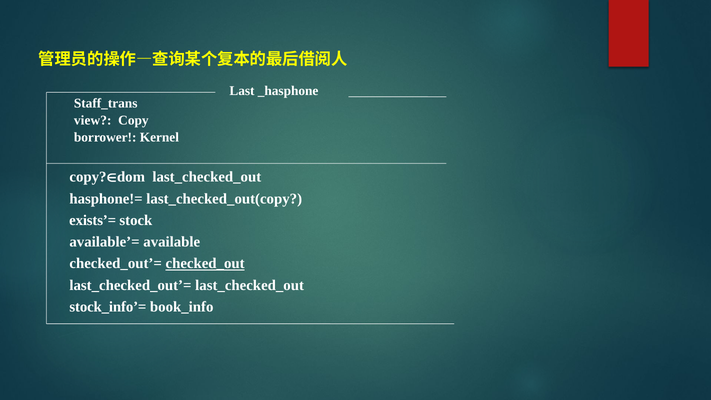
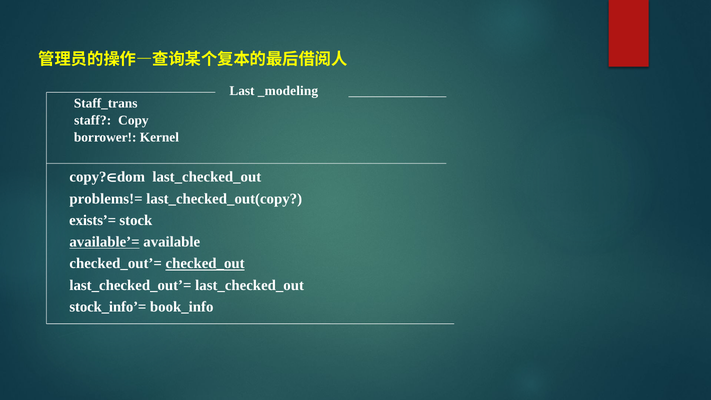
_hasphone: _hasphone -> _modeling
view: view -> staff
hasphone!=: hasphone!= -> problems!=
available’= underline: none -> present
